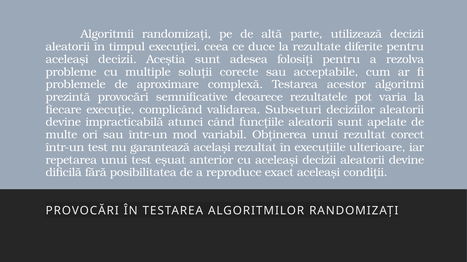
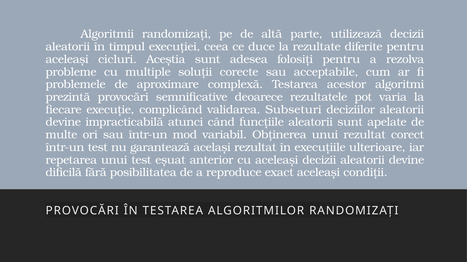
decizii at (118, 59): decizii -> cicluri
